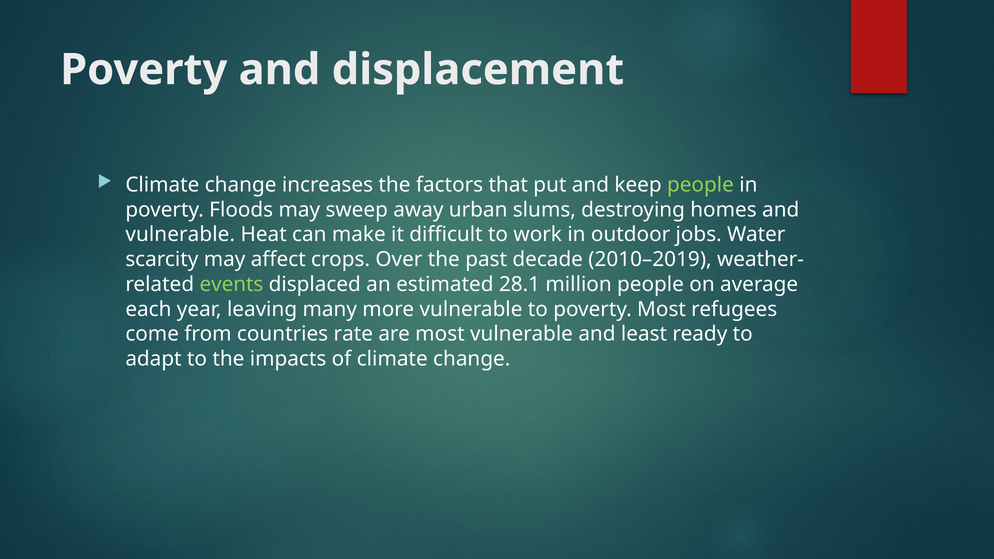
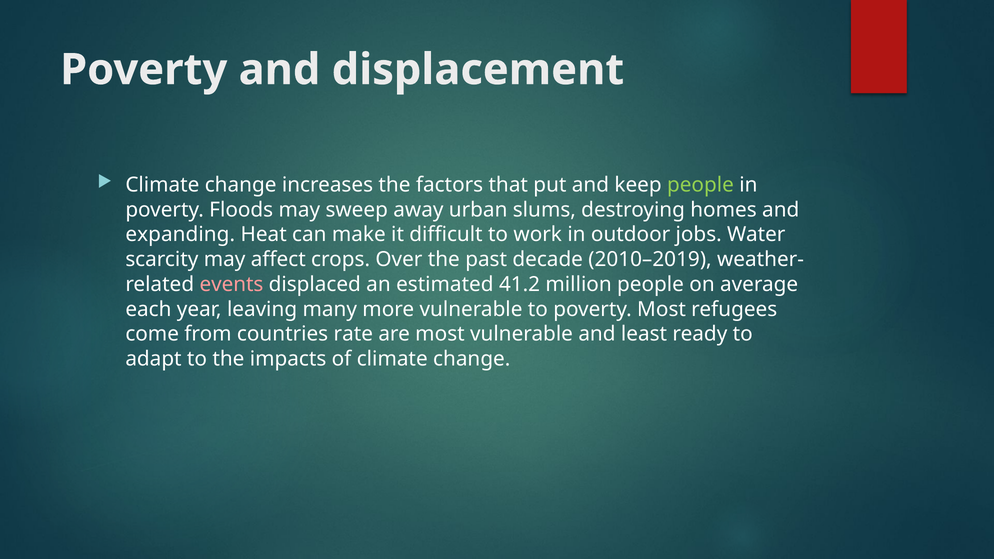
vulnerable at (180, 235): vulnerable -> expanding
events colour: light green -> pink
28.1: 28.1 -> 41.2
